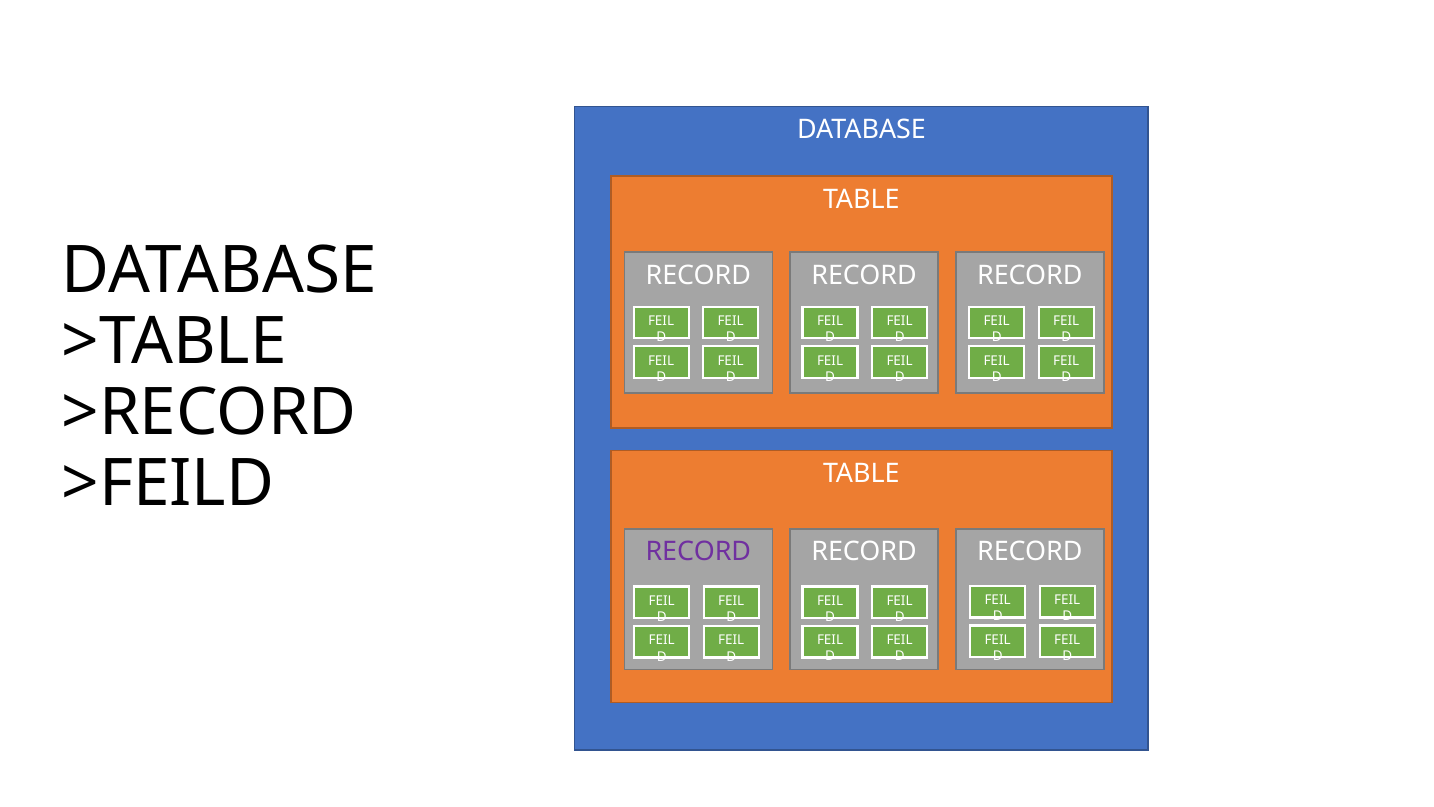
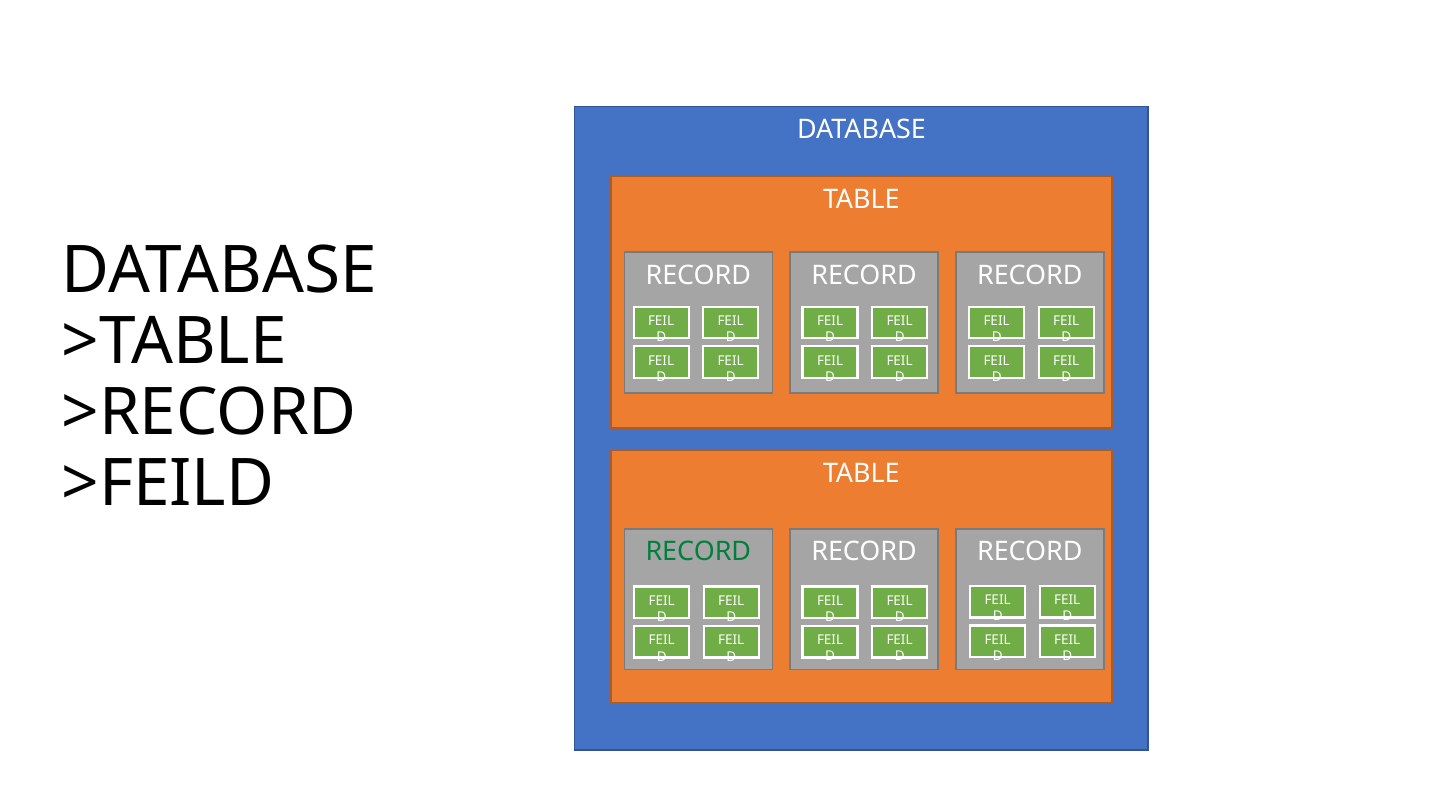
RECORD at (698, 552) colour: purple -> green
